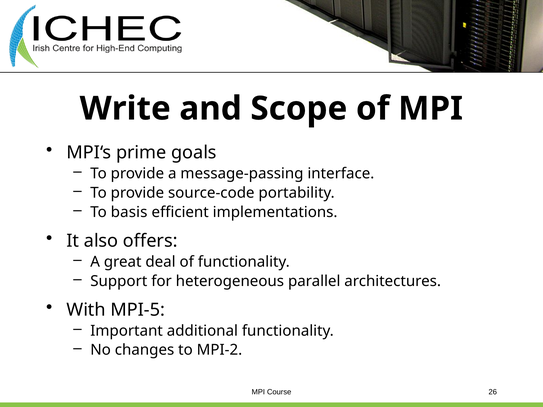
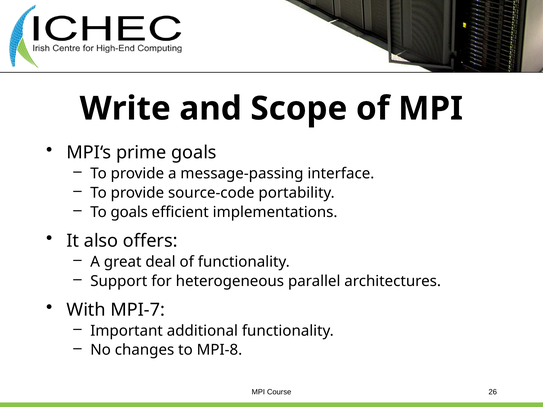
To basis: basis -> goals
MPI-5: MPI-5 -> MPI-7
MPI-2: MPI-2 -> MPI-8
